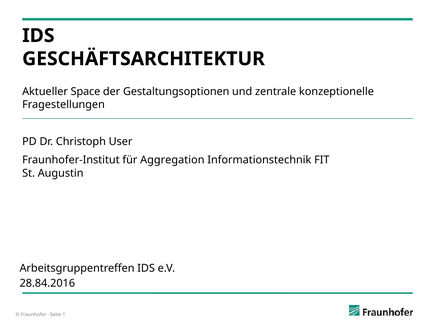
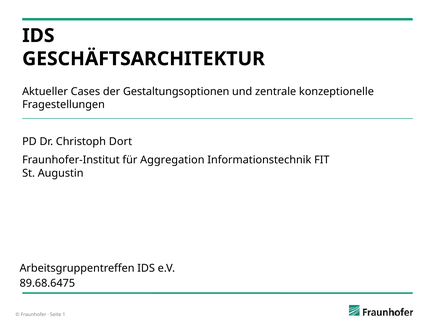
Space: Space -> Cases
User: User -> Dort
28.84.2016: 28.84.2016 -> 89.68.6475
